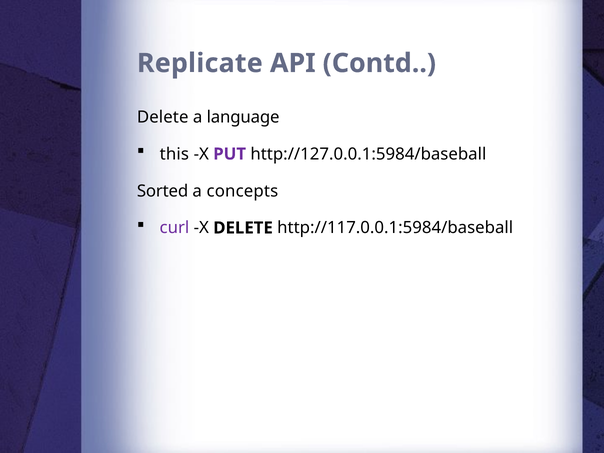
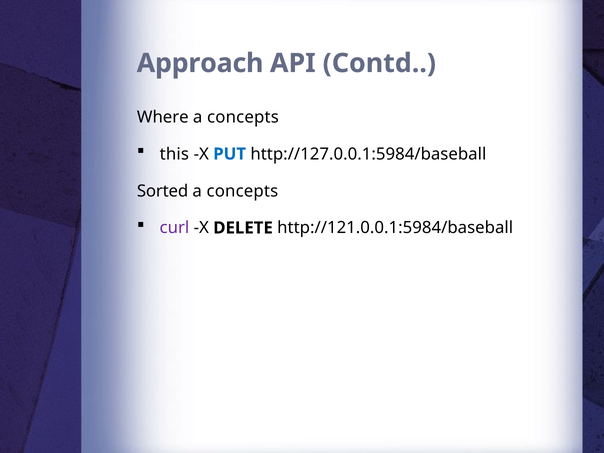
Replicate: Replicate -> Approach
Delete at (163, 117): Delete -> Where
language at (243, 117): language -> concepts
PUT colour: purple -> blue
http://117.0.0.1:5984/baseball: http://117.0.0.1:5984/baseball -> http://121.0.0.1:5984/baseball
